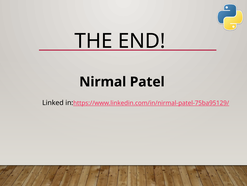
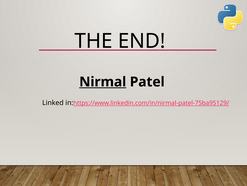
Nirmal underline: none -> present
